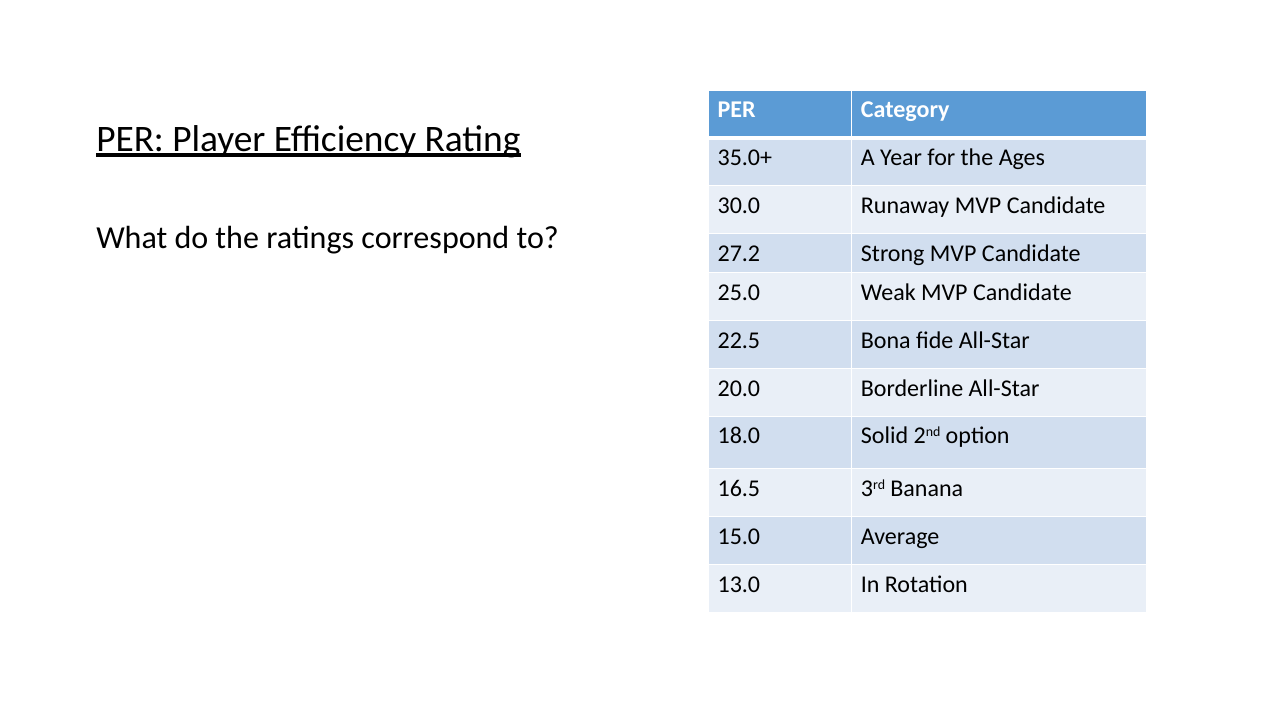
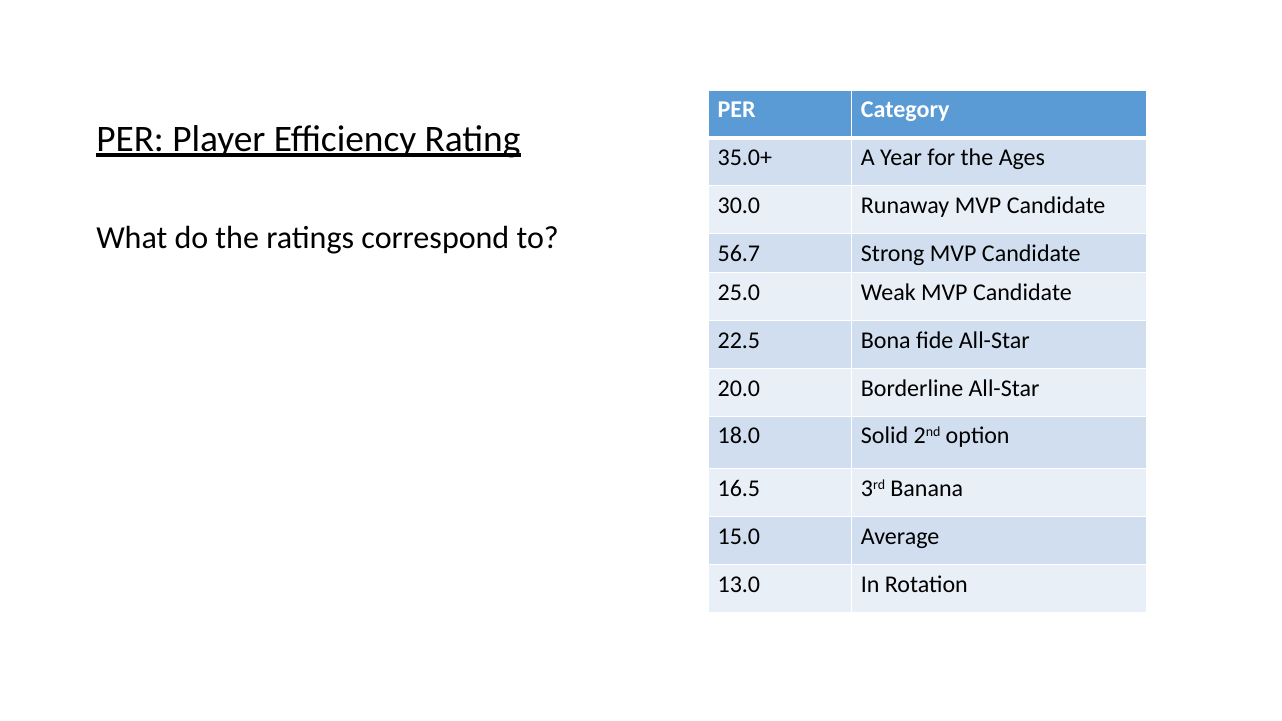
27.2: 27.2 -> 56.7
